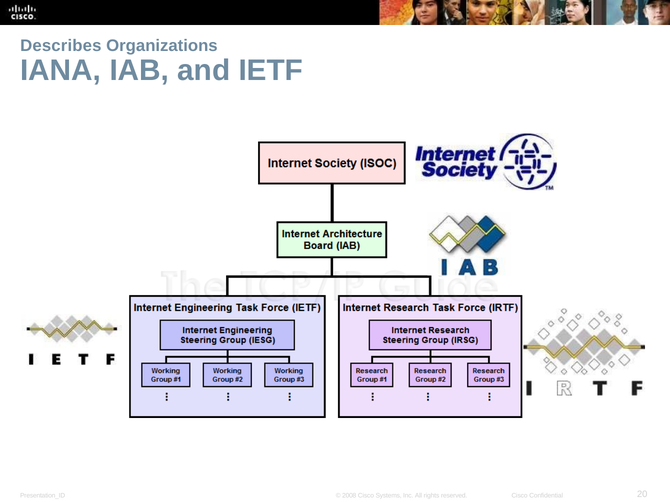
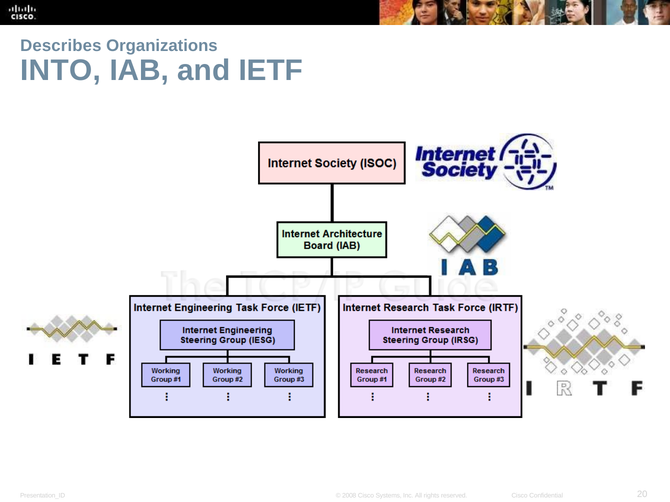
IANA: IANA -> INTO
